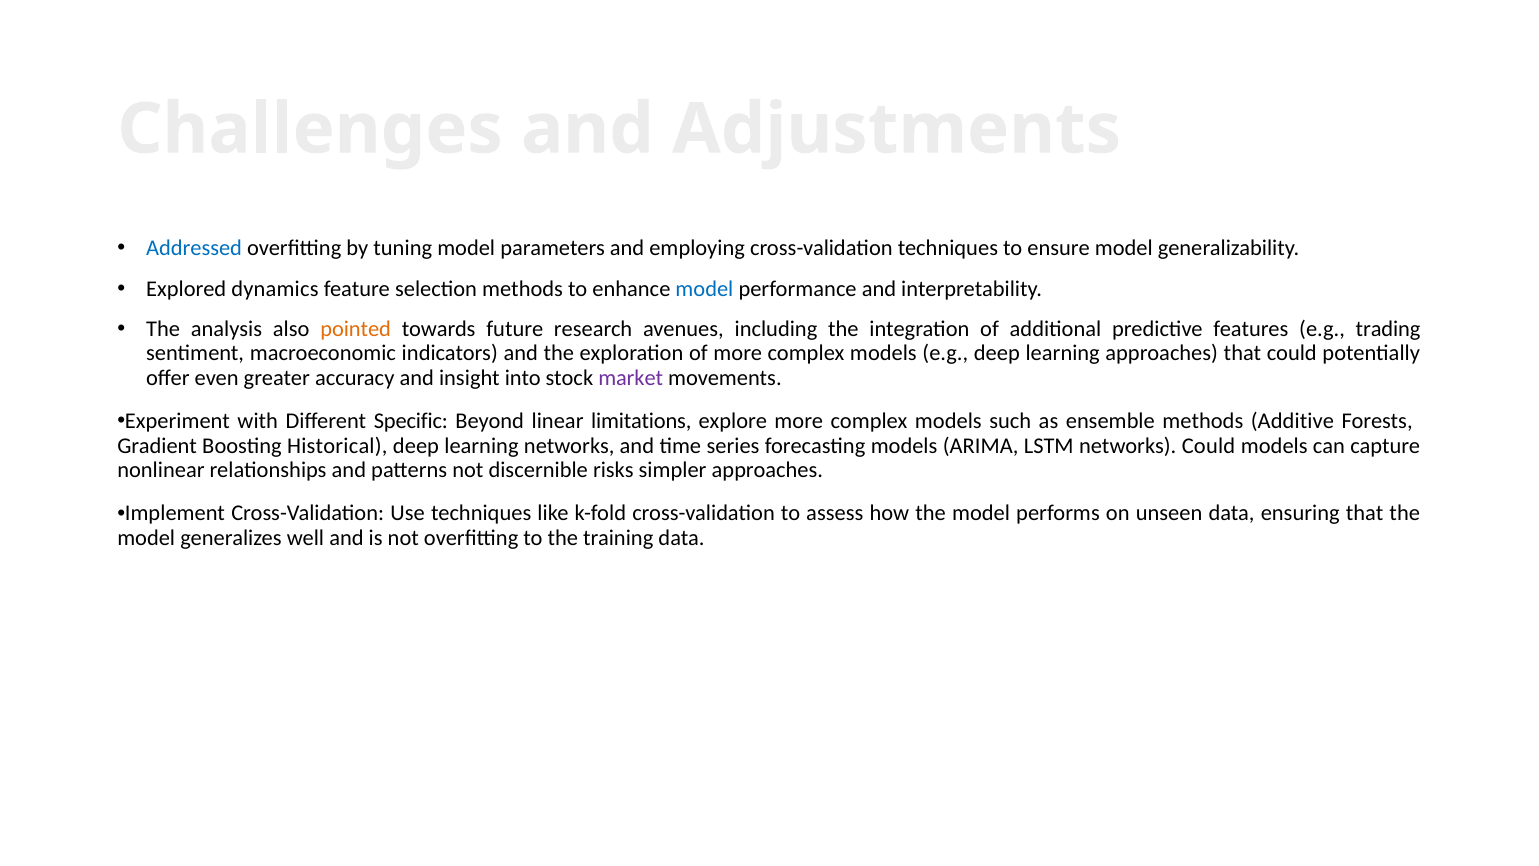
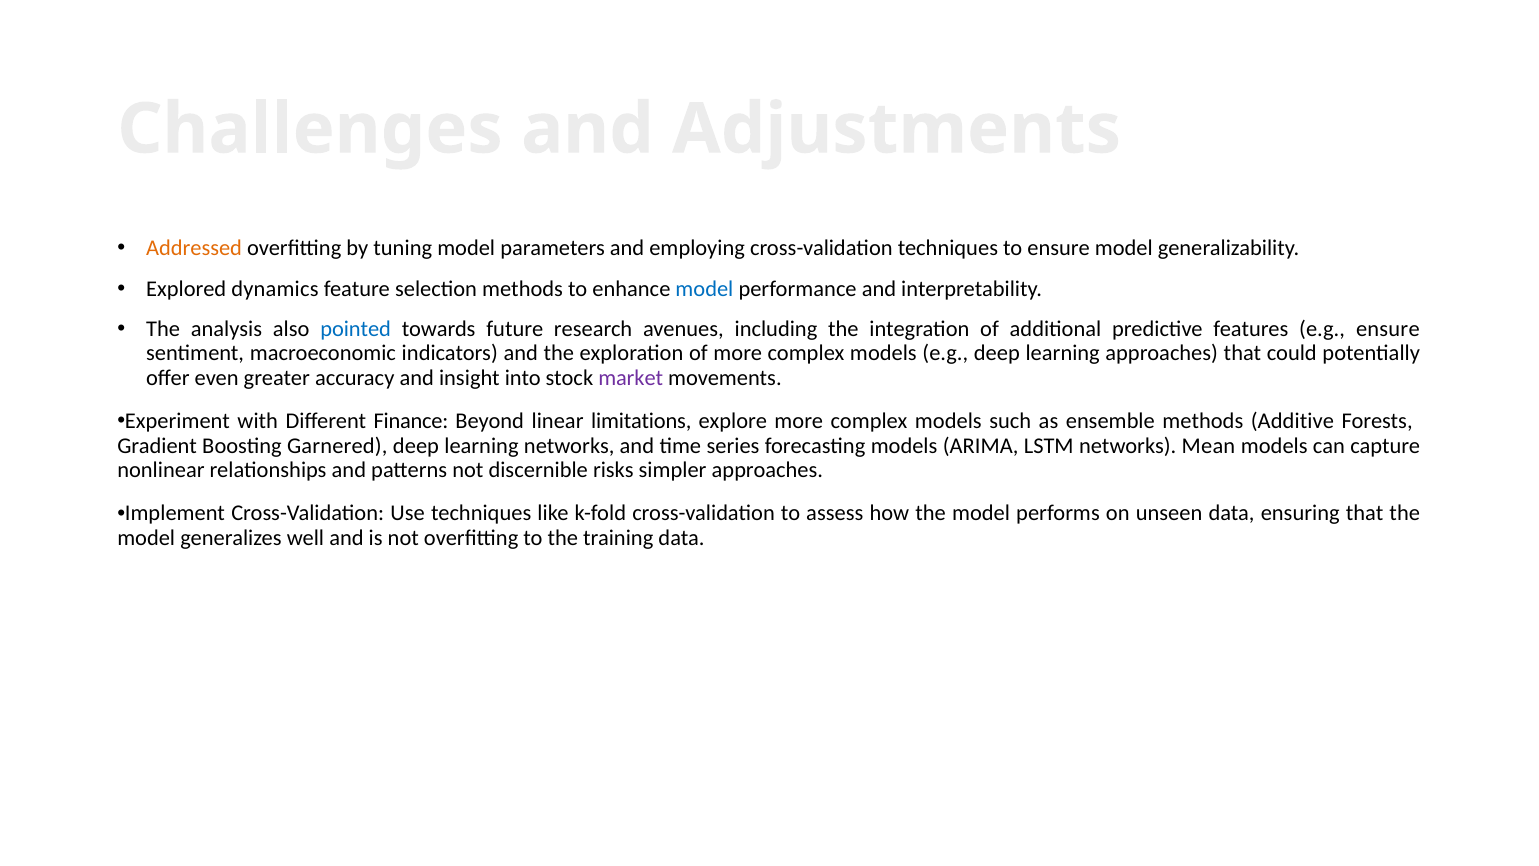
Addressed colour: blue -> orange
pointed colour: orange -> blue
e.g trading: trading -> ensure
Specific: Specific -> Finance
Historical: Historical -> Garnered
networks Could: Could -> Mean
